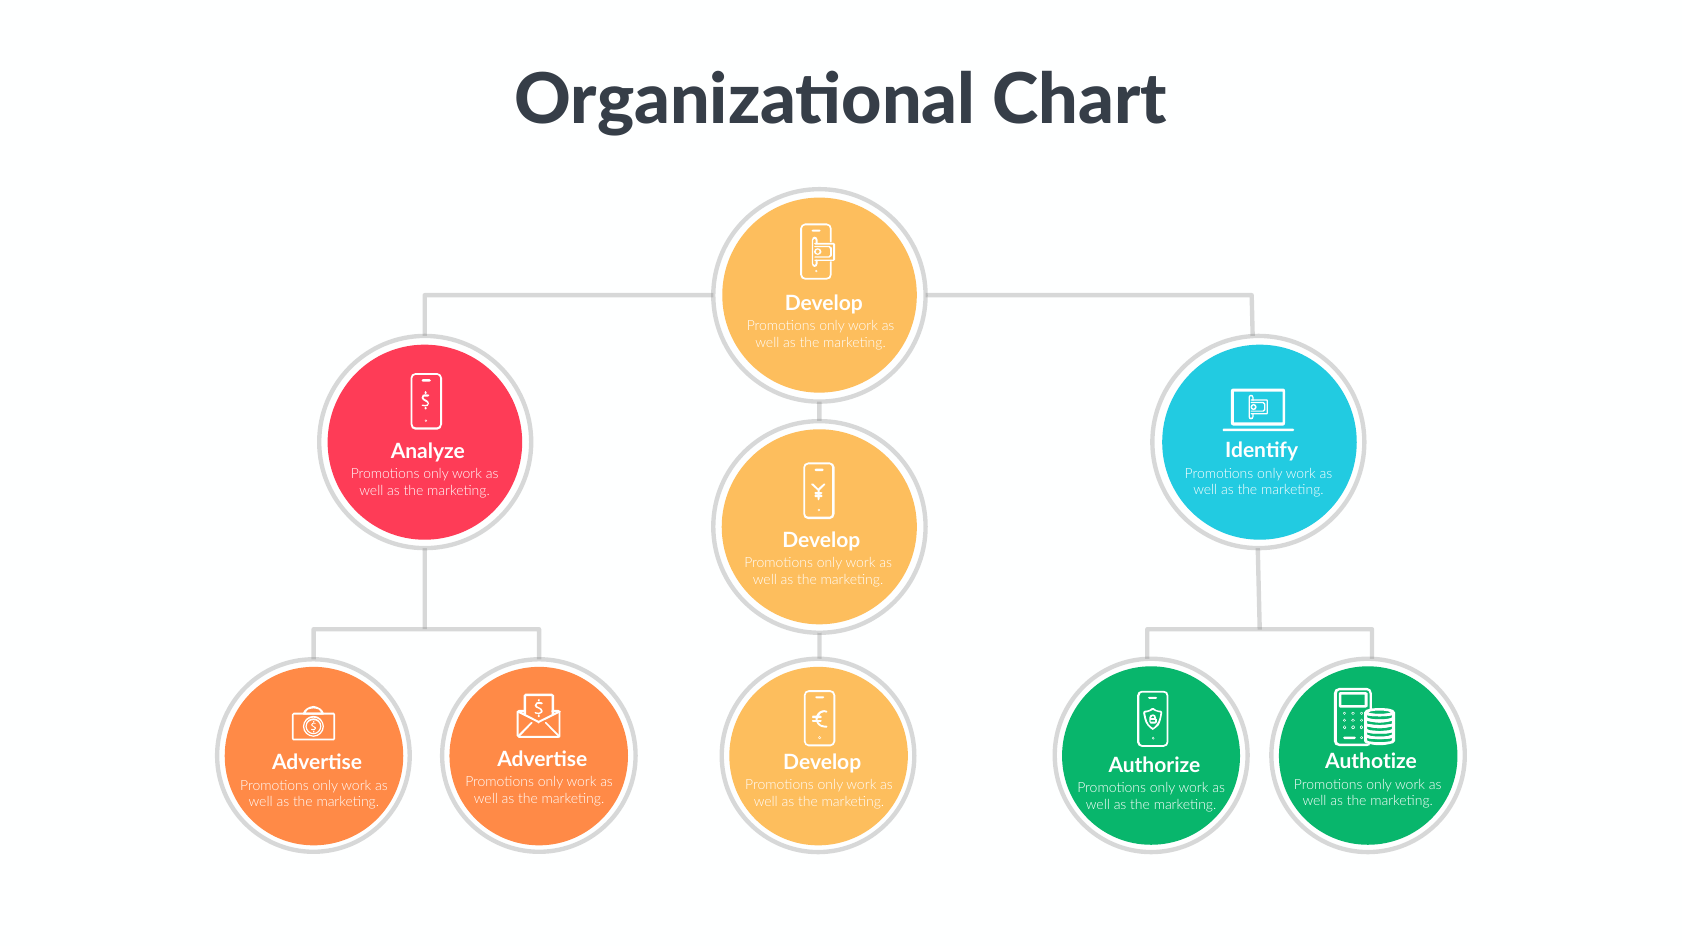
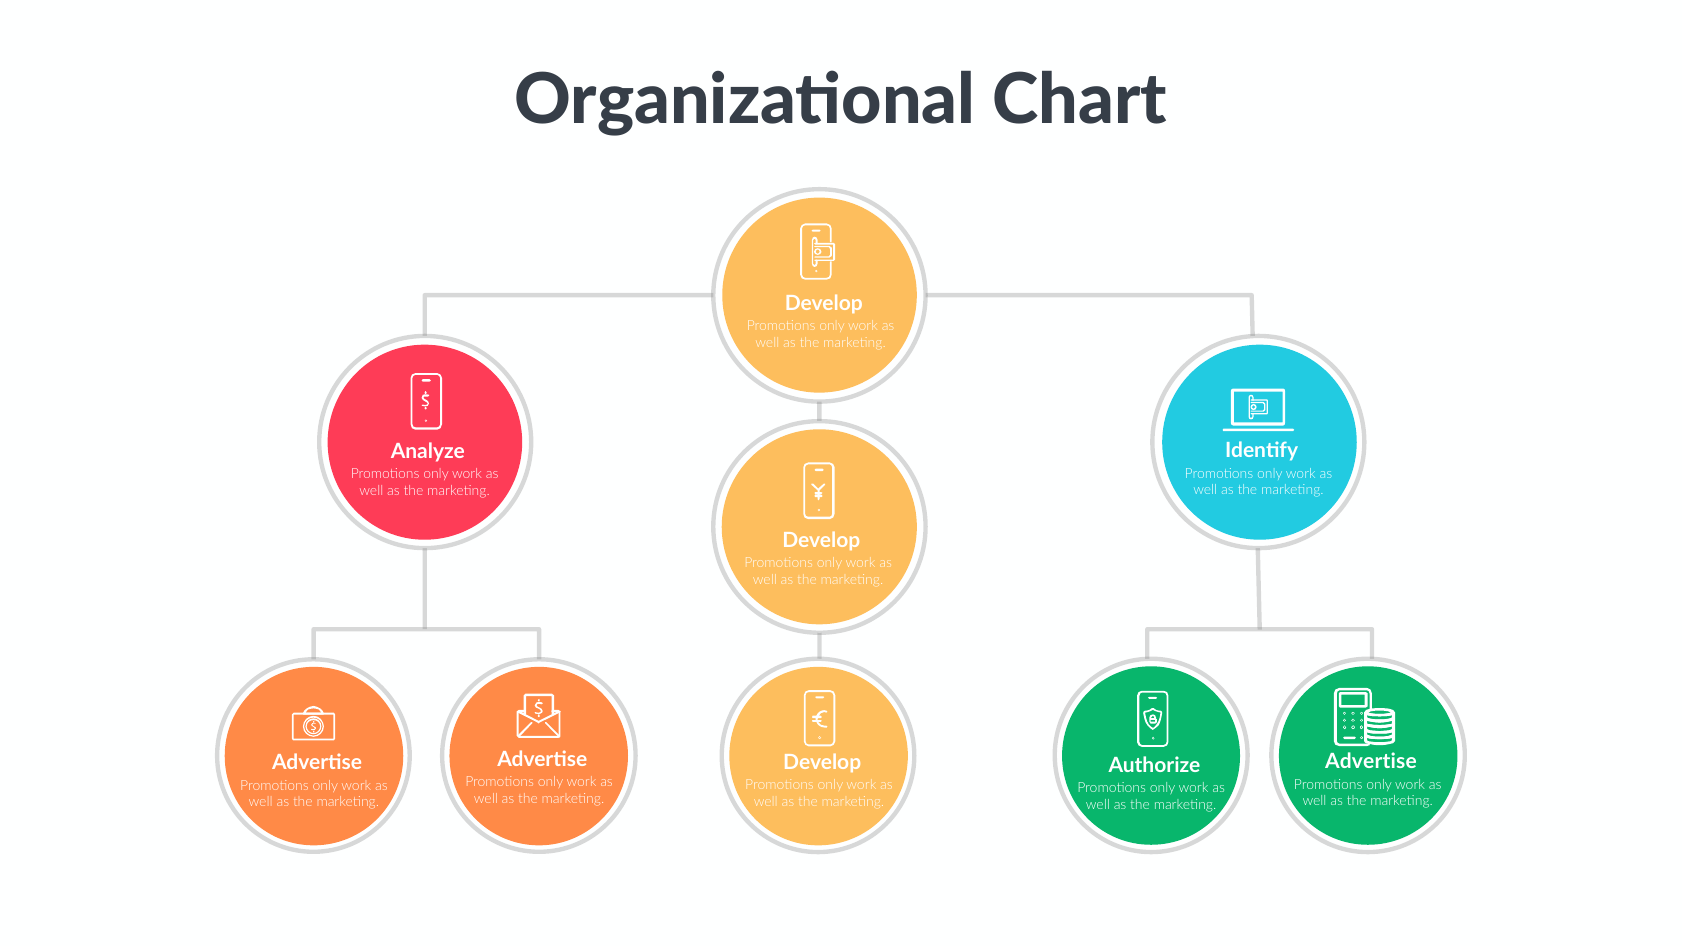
Authotize at (1371, 762): Authotize -> Advertise
